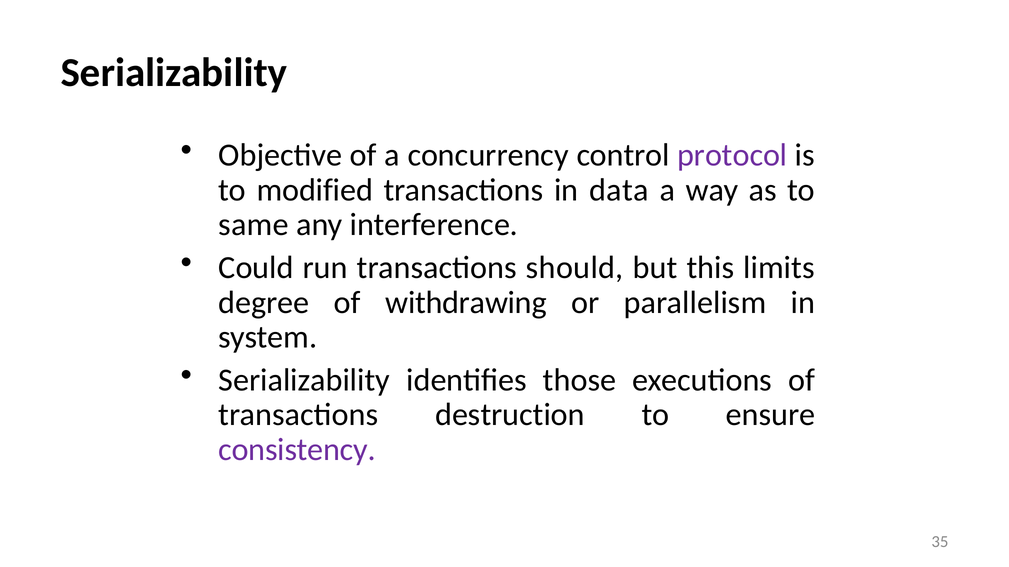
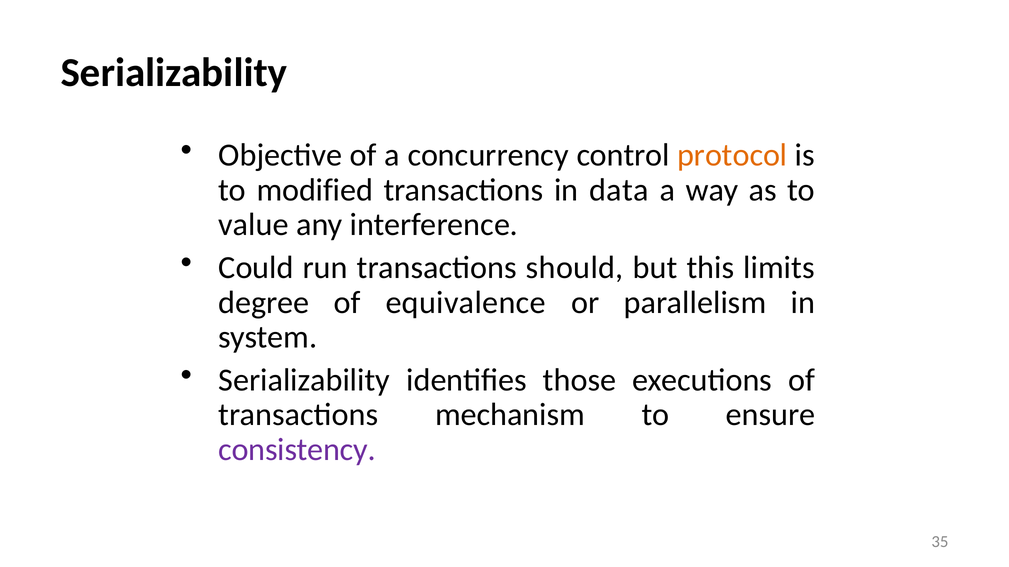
protocol colour: purple -> orange
same: same -> value
withdrawing: withdrawing -> equivalence
destruction: destruction -> mechanism
